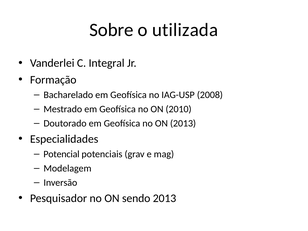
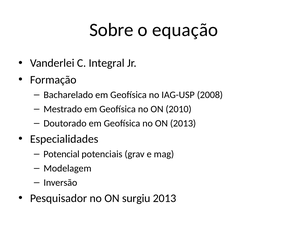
utilizada: utilizada -> equação
sendo: sendo -> surgiu
